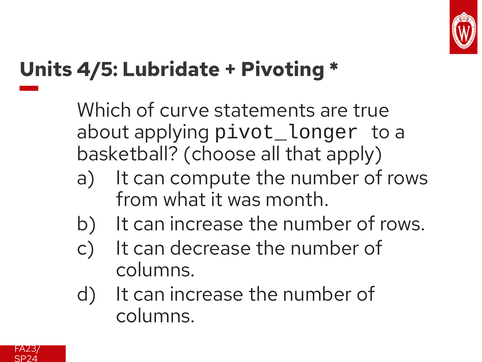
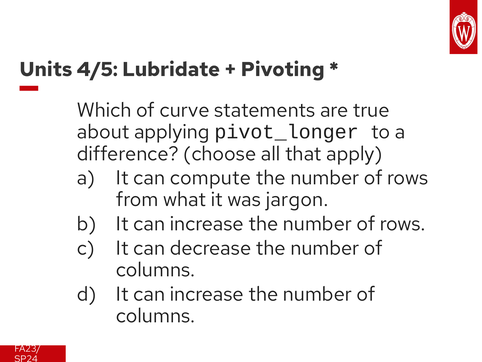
basketball: basketball -> difference
month: month -> jargon
